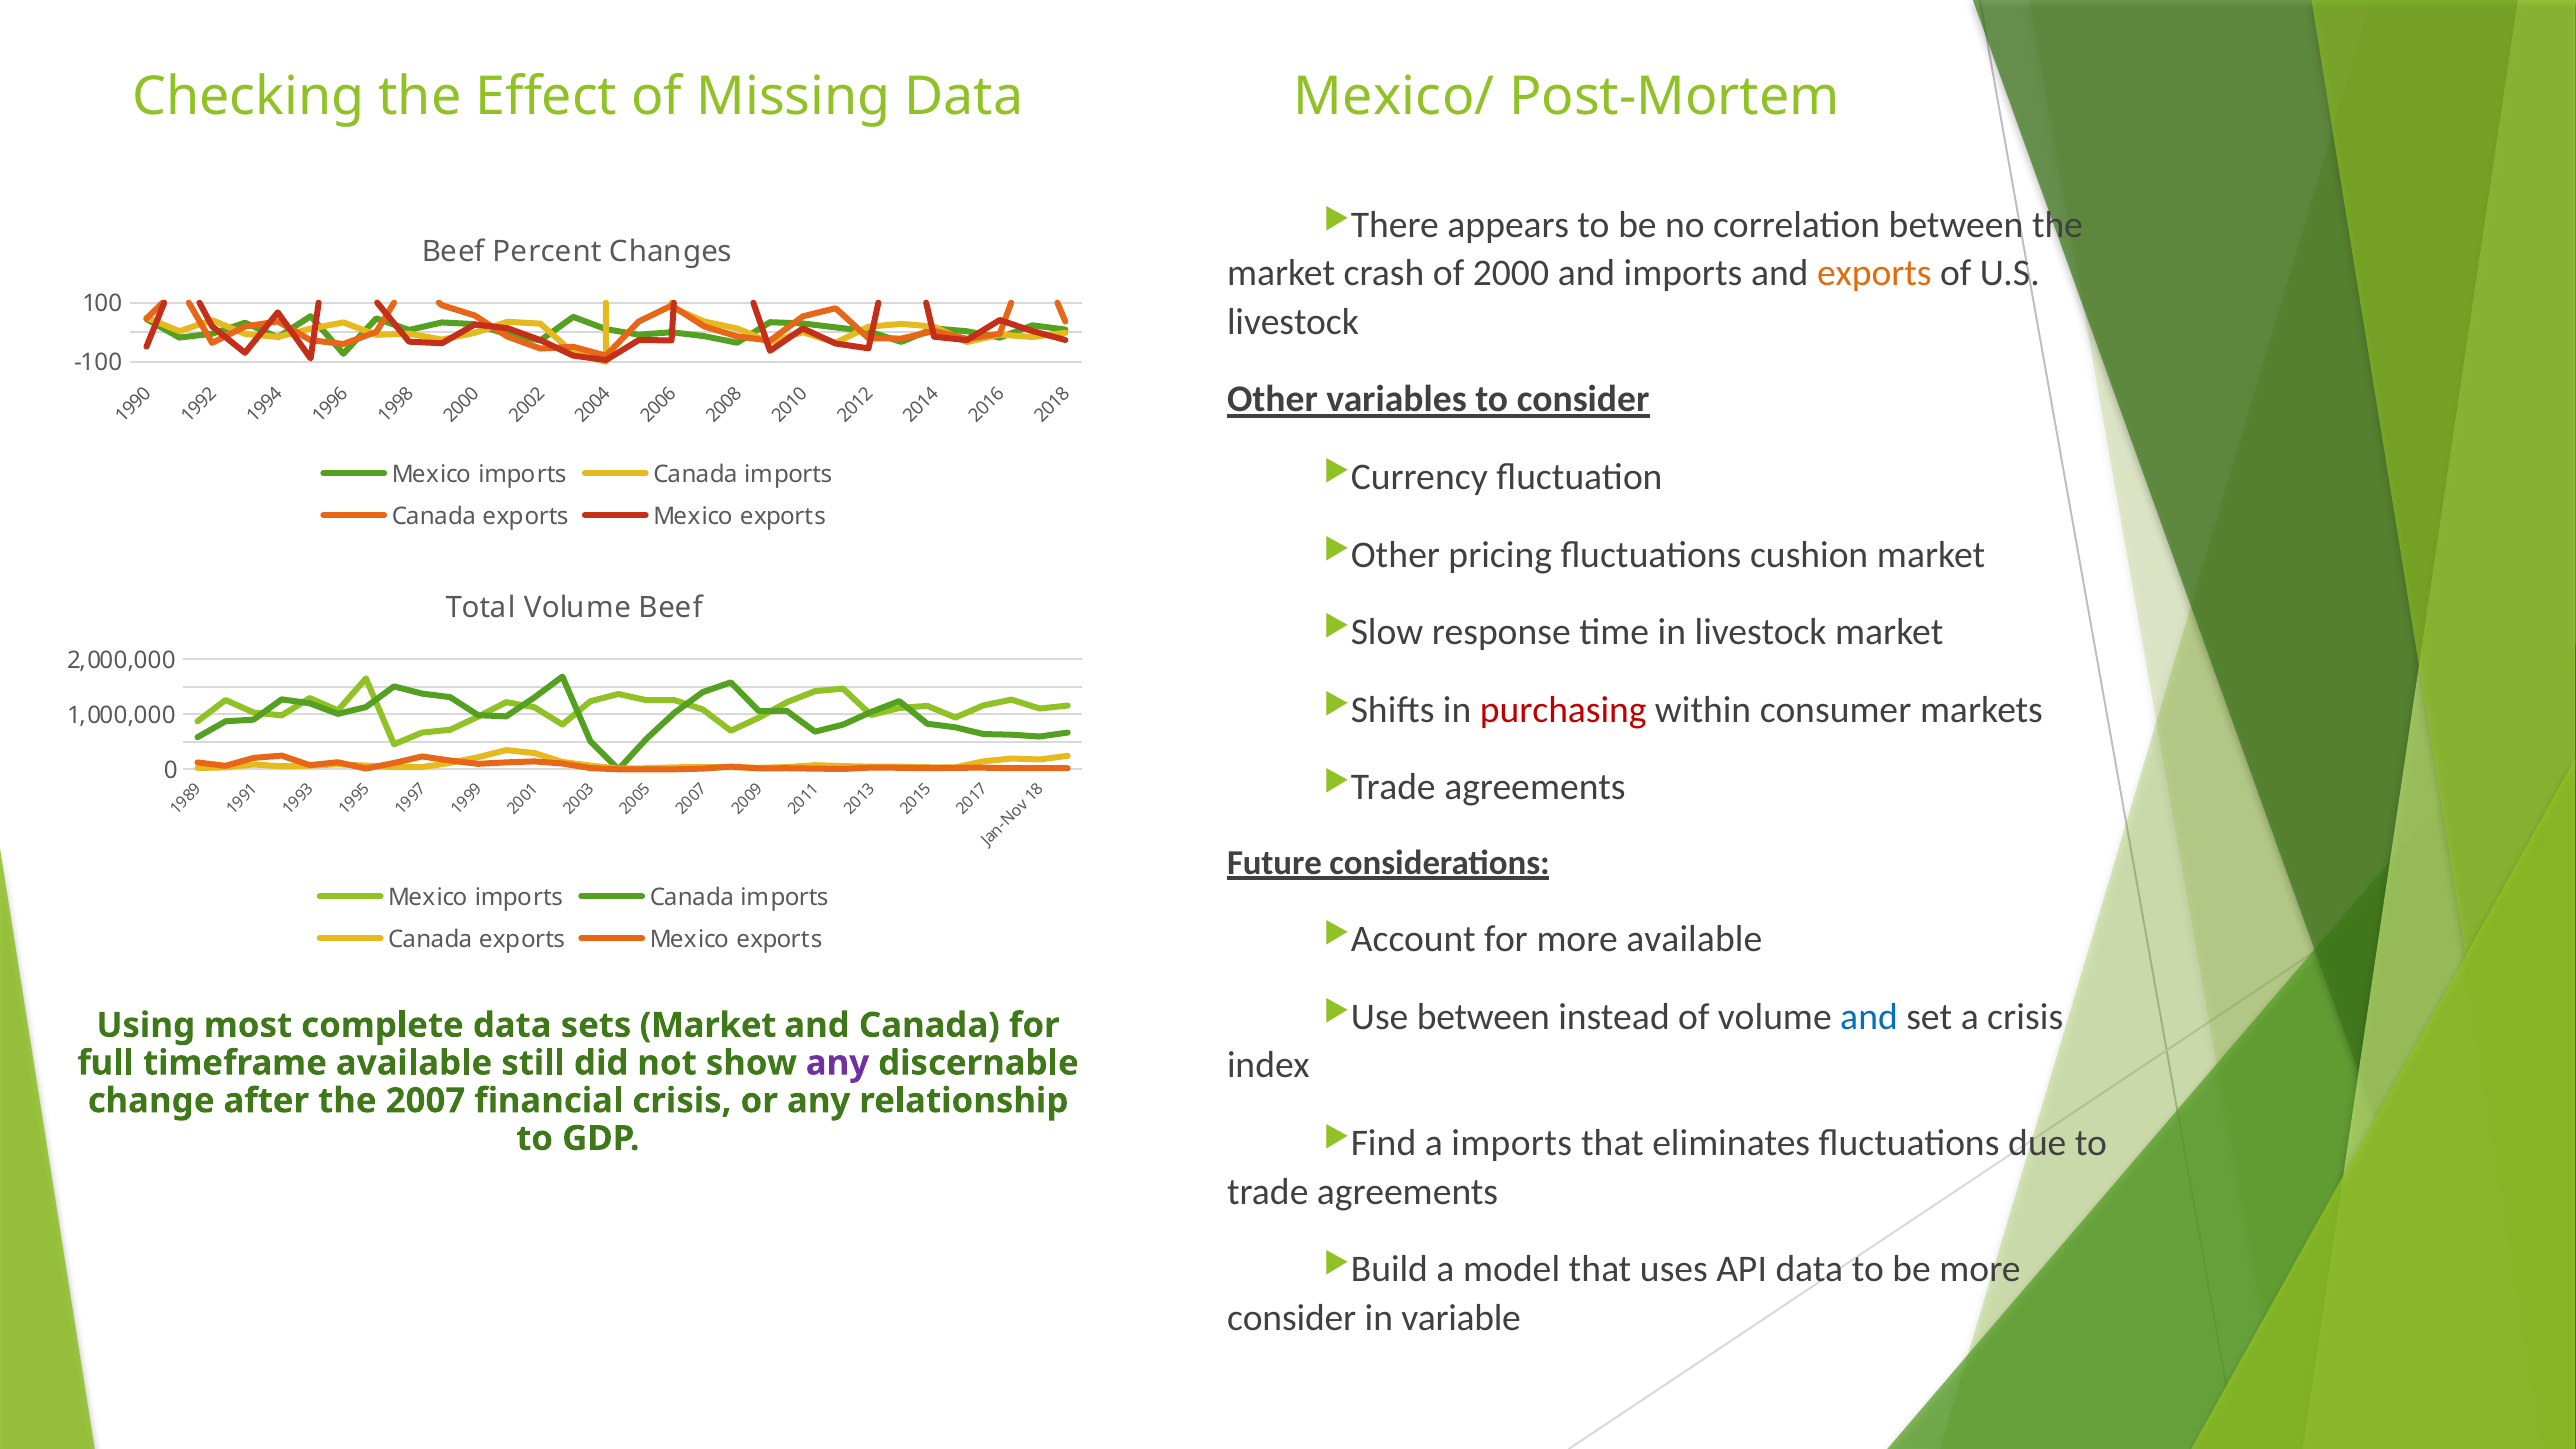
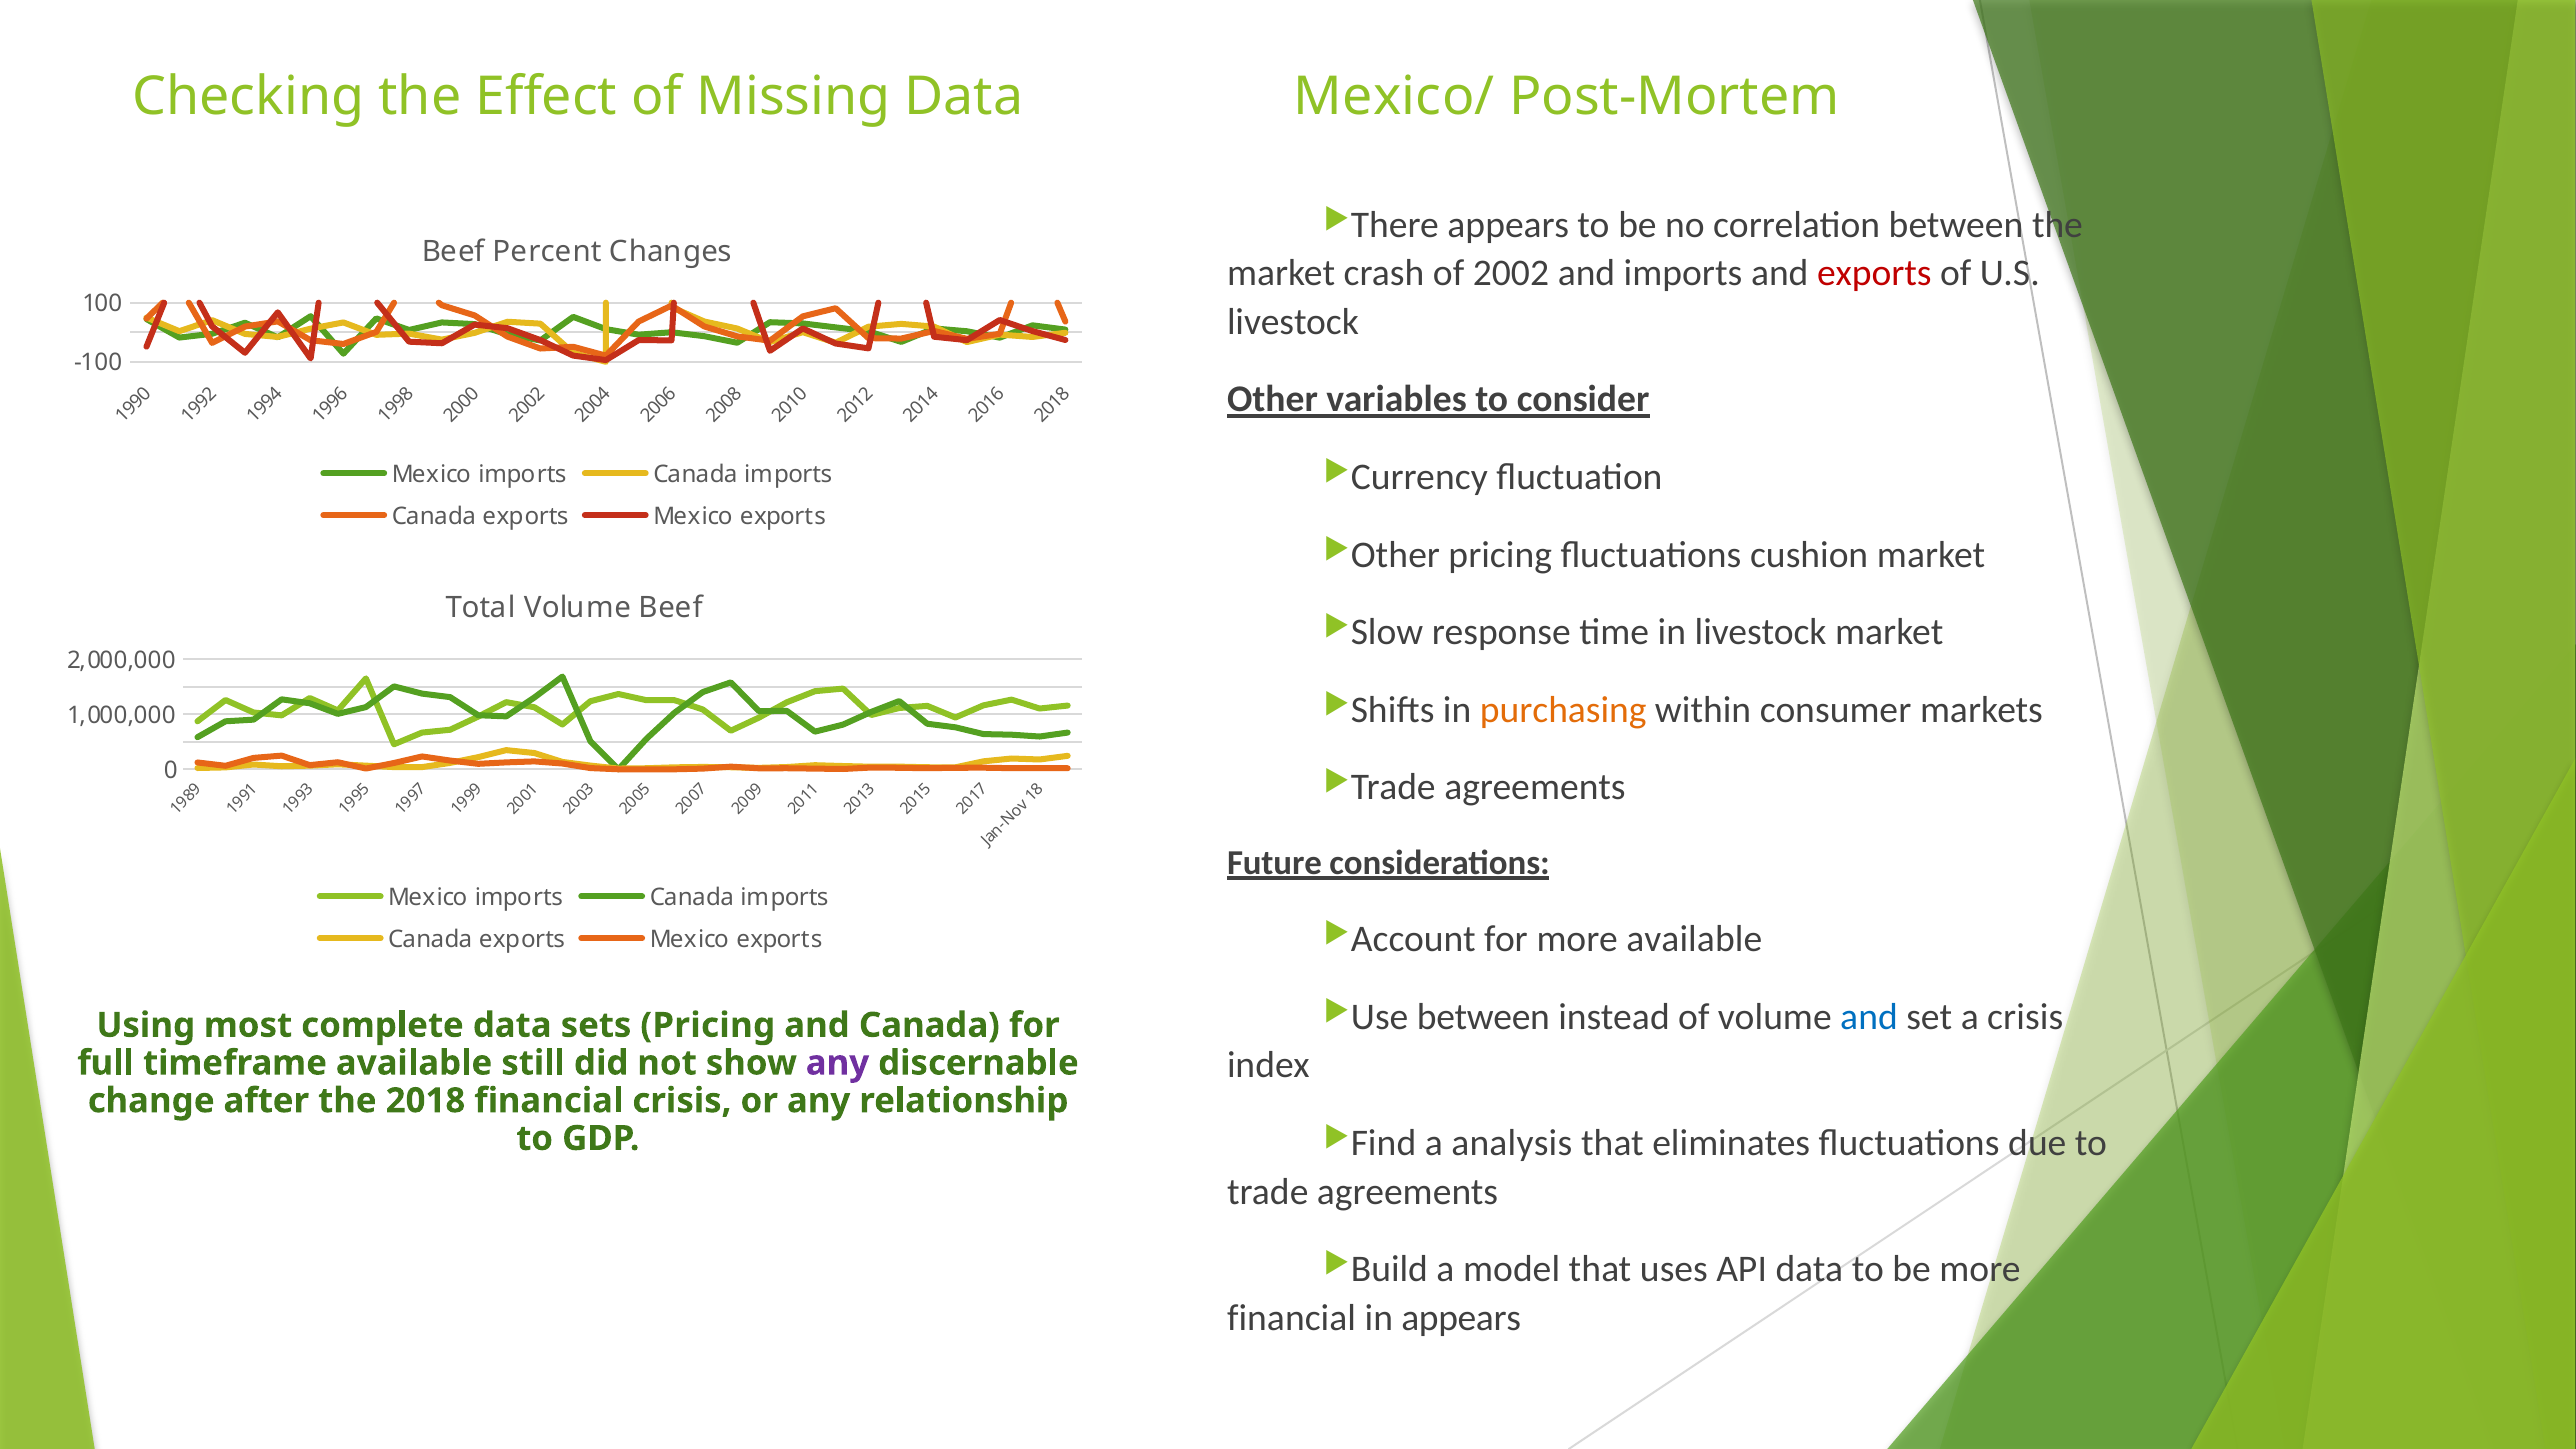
2000: 2000 -> 2002
exports at (1874, 273) colour: orange -> red
purchasing colour: red -> orange
sets Market: Market -> Pricing
2007: 2007 -> 2018
a imports: imports -> analysis
consider at (1292, 1318): consider -> financial
in variable: variable -> appears
